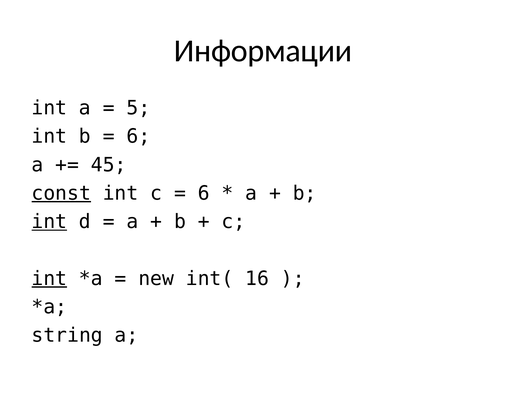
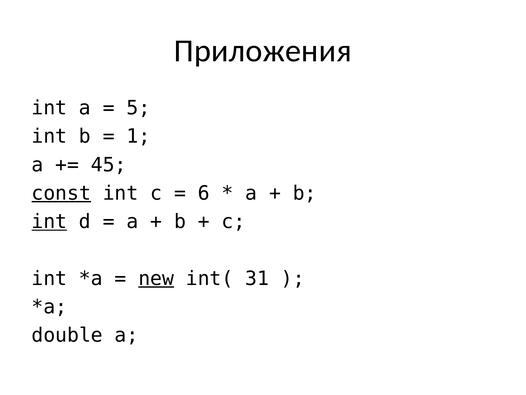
Информации: Информации -> Приложения
6 at (138, 136): 6 -> 1
int at (49, 278) underline: present -> none
new underline: none -> present
16: 16 -> 31
string: string -> double
